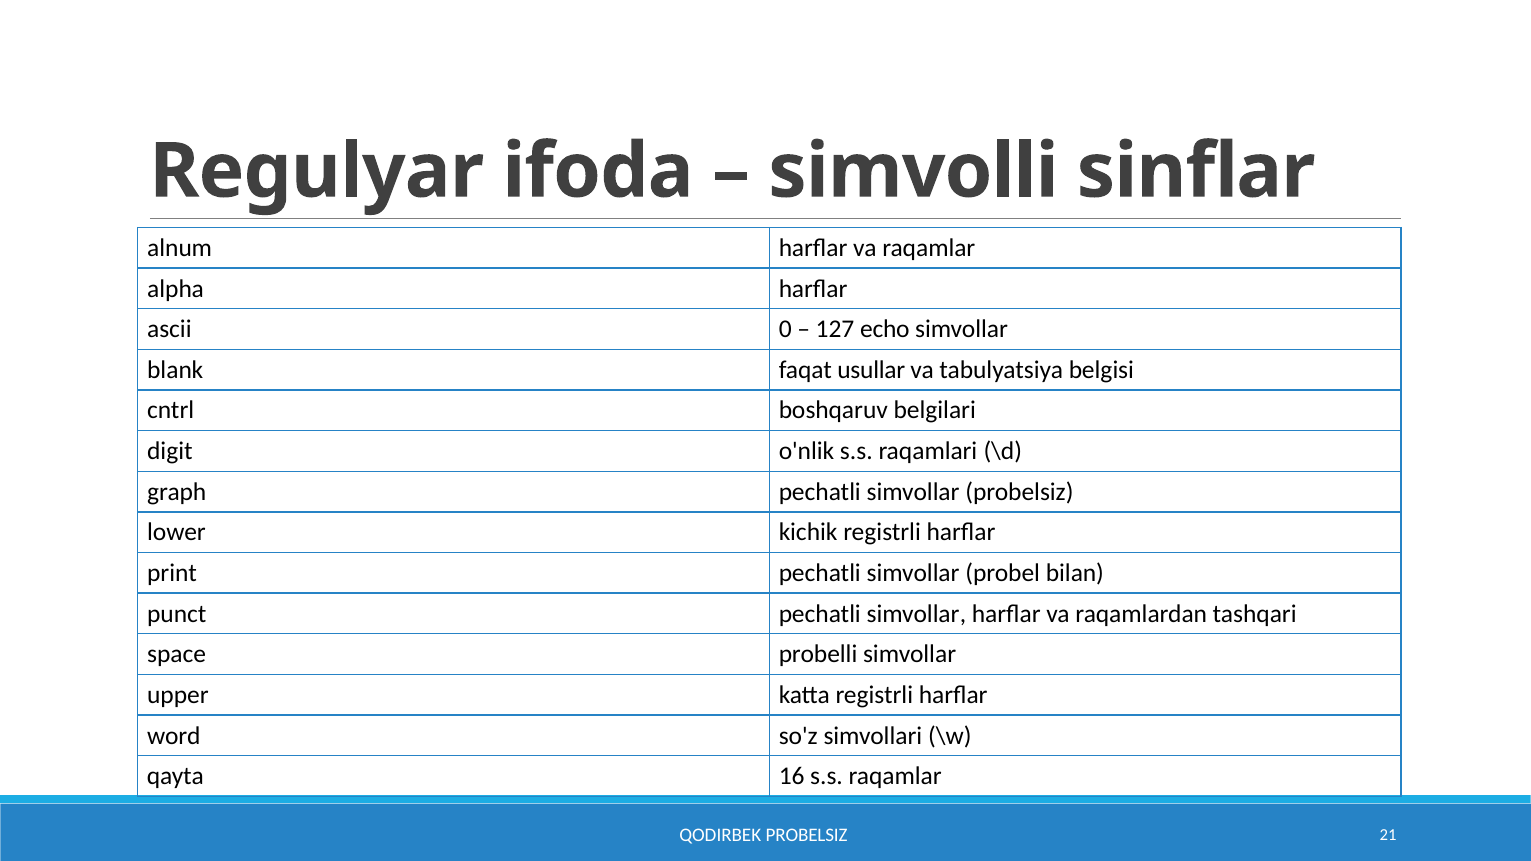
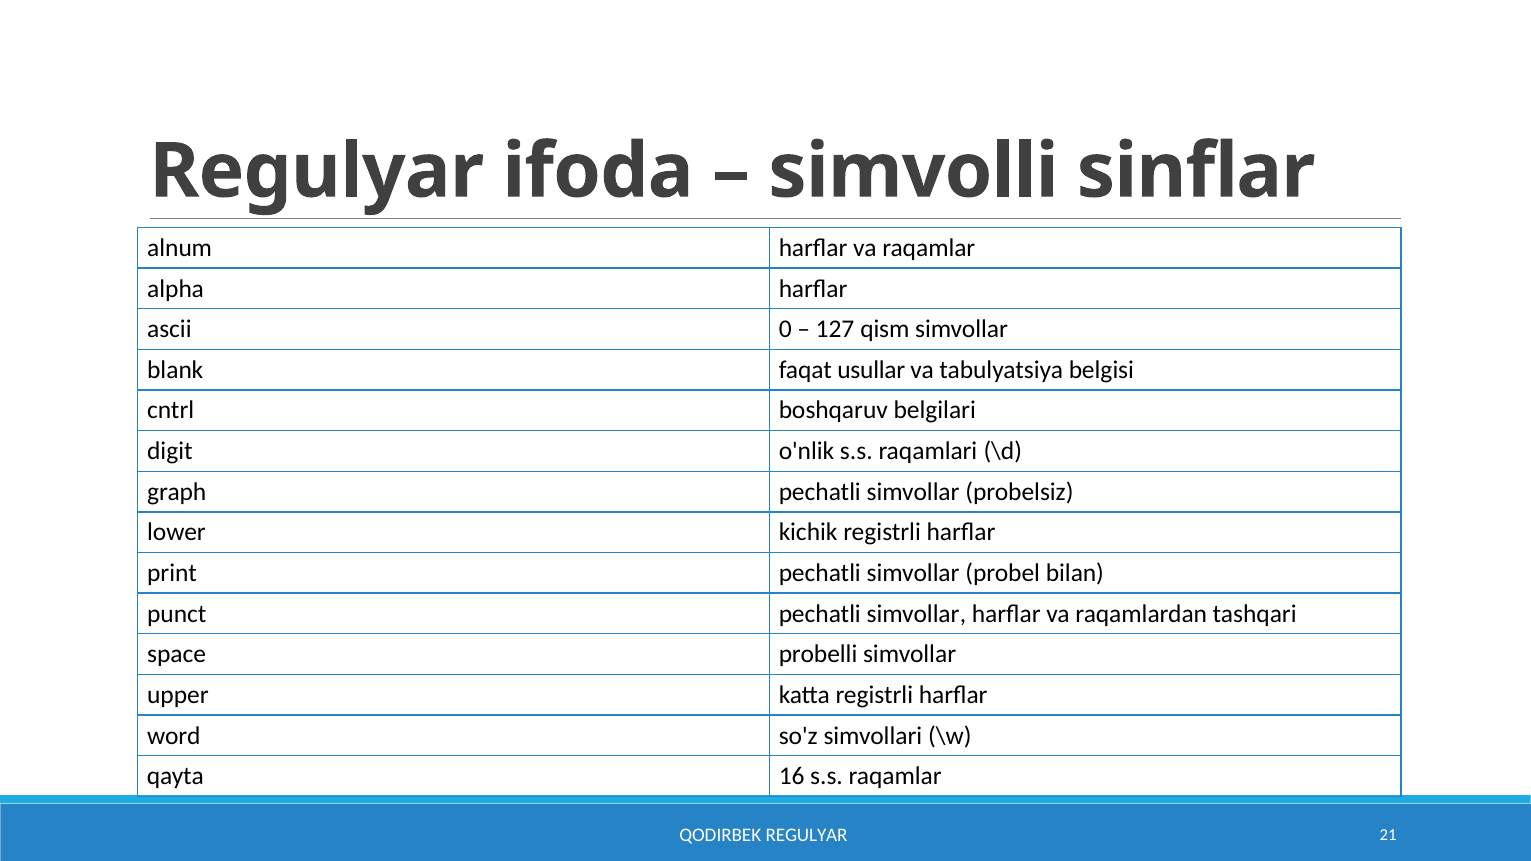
echo: echo -> qism
QODIRBEK PROBELSIZ: PROBELSIZ -> REGULYAR
